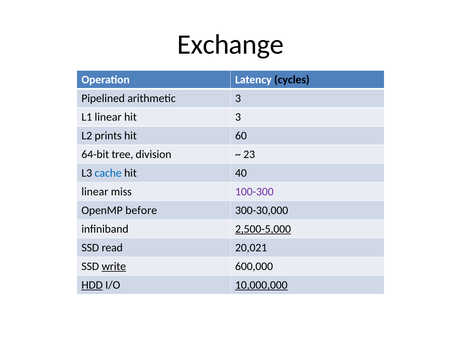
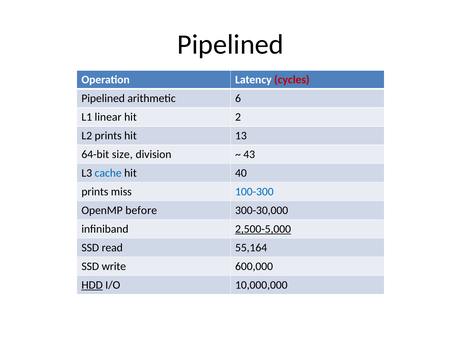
Exchange at (231, 45): Exchange -> Pipelined
cycles colour: black -> red
arithmetic 3: 3 -> 6
hit 3: 3 -> 2
60: 60 -> 13
tree: tree -> size
23: 23 -> 43
linear at (95, 192): linear -> prints
100-300 colour: purple -> blue
20,021: 20,021 -> 55,164
write underline: present -> none
10,000,000 underline: present -> none
